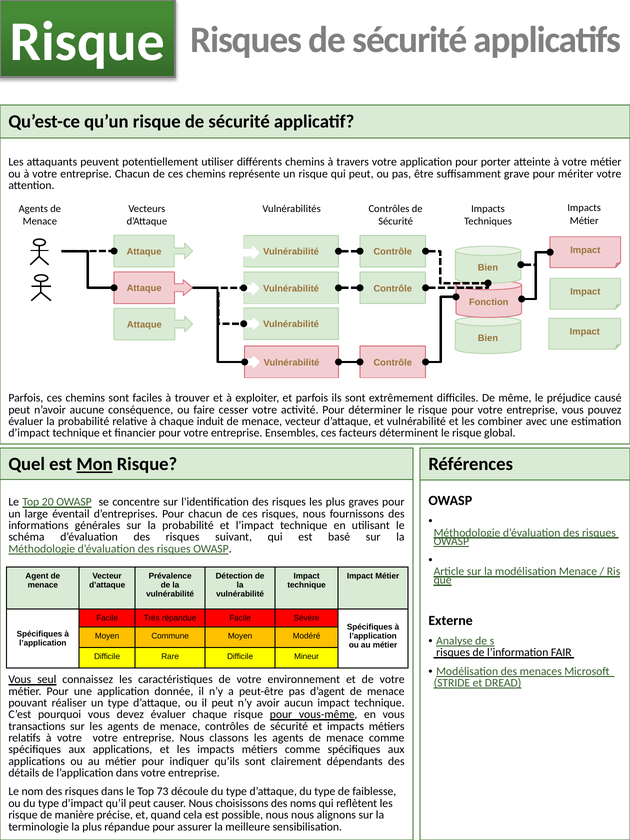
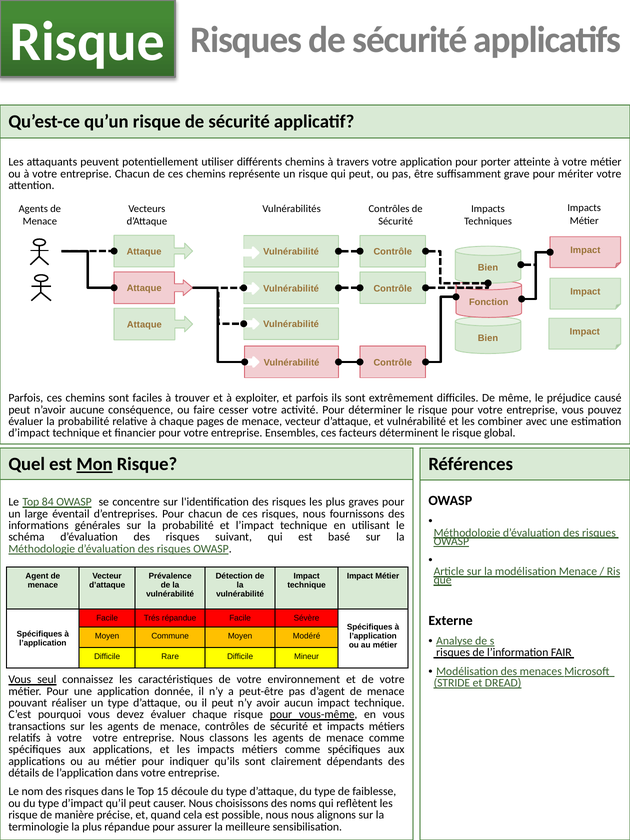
induit: induit -> pages
20: 20 -> 84
73: 73 -> 15
